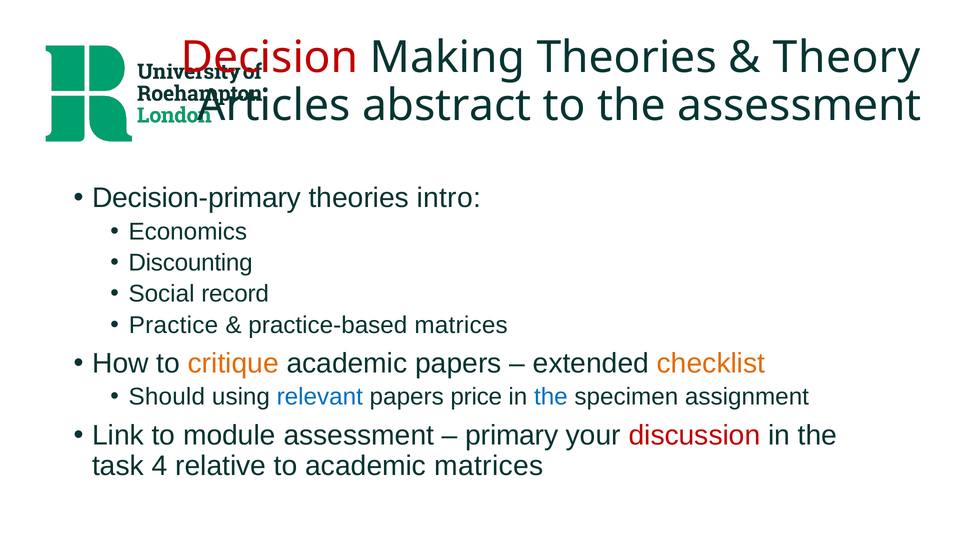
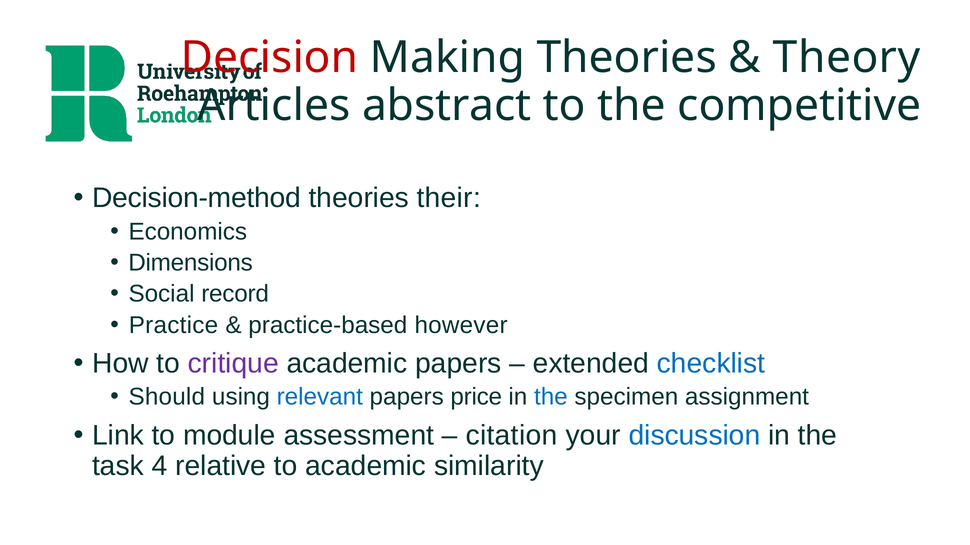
the assessment: assessment -> competitive
Decision-primary: Decision-primary -> Decision-method
intro: intro -> their
Discounting: Discounting -> Dimensions
practice-based matrices: matrices -> however
critique colour: orange -> purple
checklist colour: orange -> blue
primary: primary -> citation
discussion colour: red -> blue
academic matrices: matrices -> similarity
